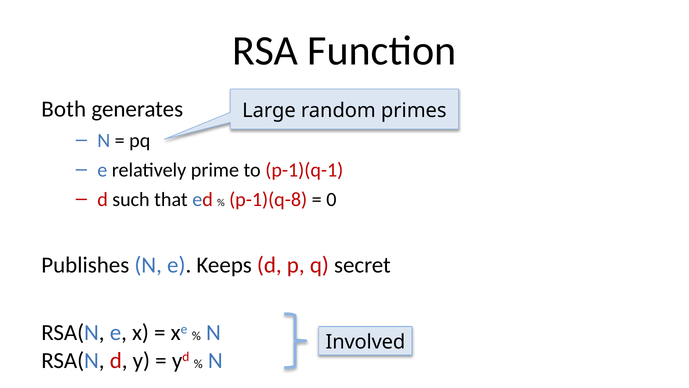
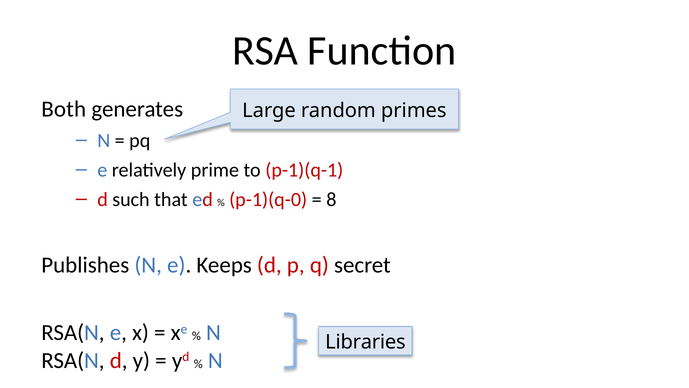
p-1)(q-8: p-1)(q-8 -> p-1)(q-0
0: 0 -> 8
Involved: Involved -> Libraries
